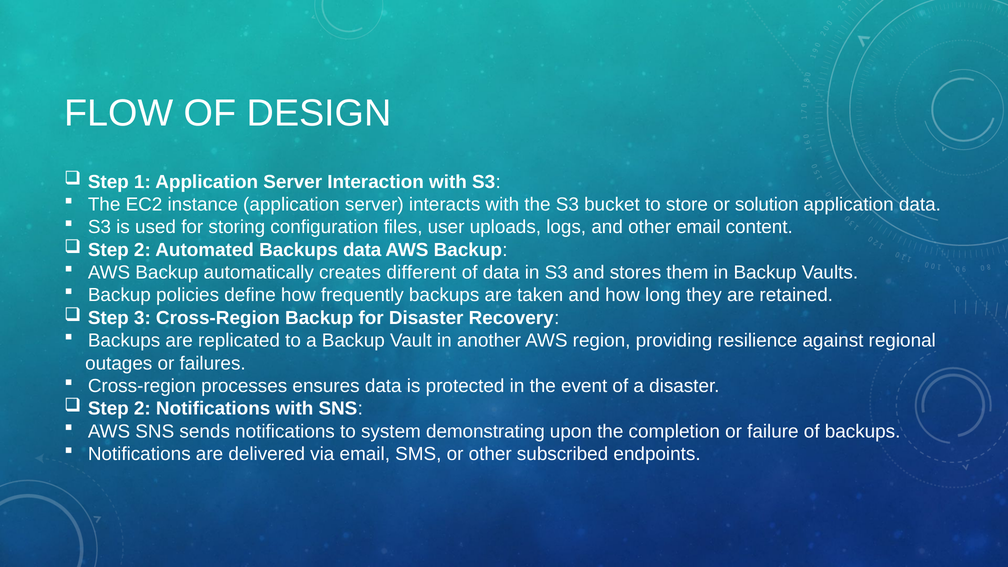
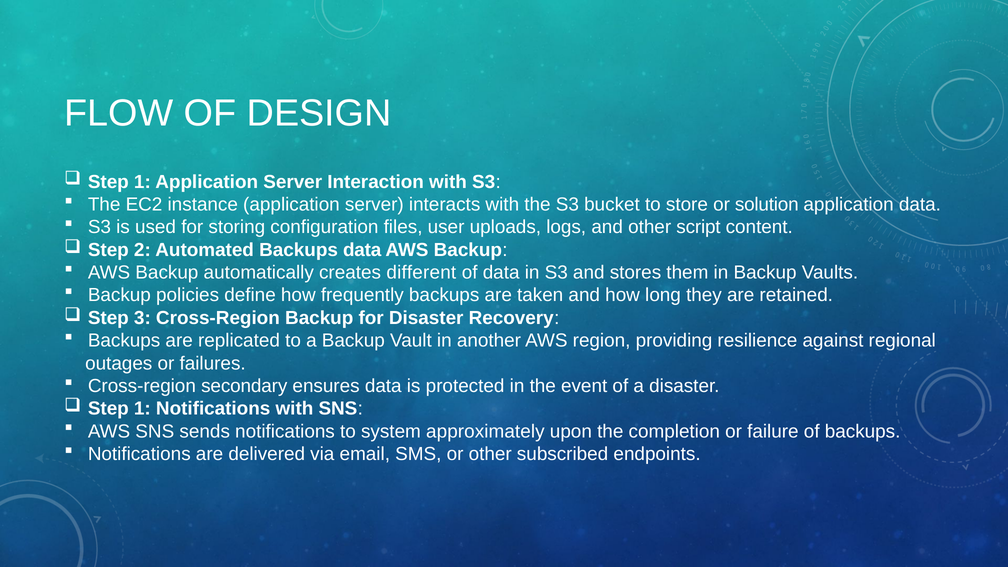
other email: email -> script
processes: processes -> secondary
2 at (142, 409): 2 -> 1
demonstrating: demonstrating -> approximately
